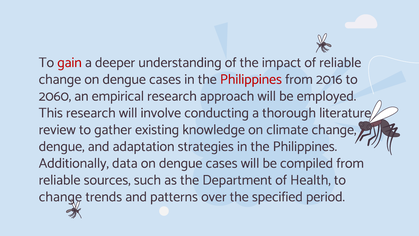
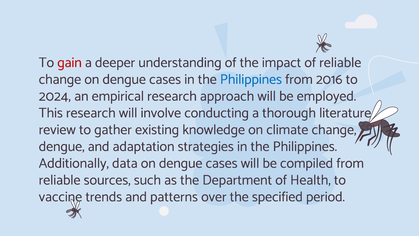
Philippines at (251, 79) colour: red -> blue
2060: 2060 -> 2024
change at (60, 196): change -> vaccine
